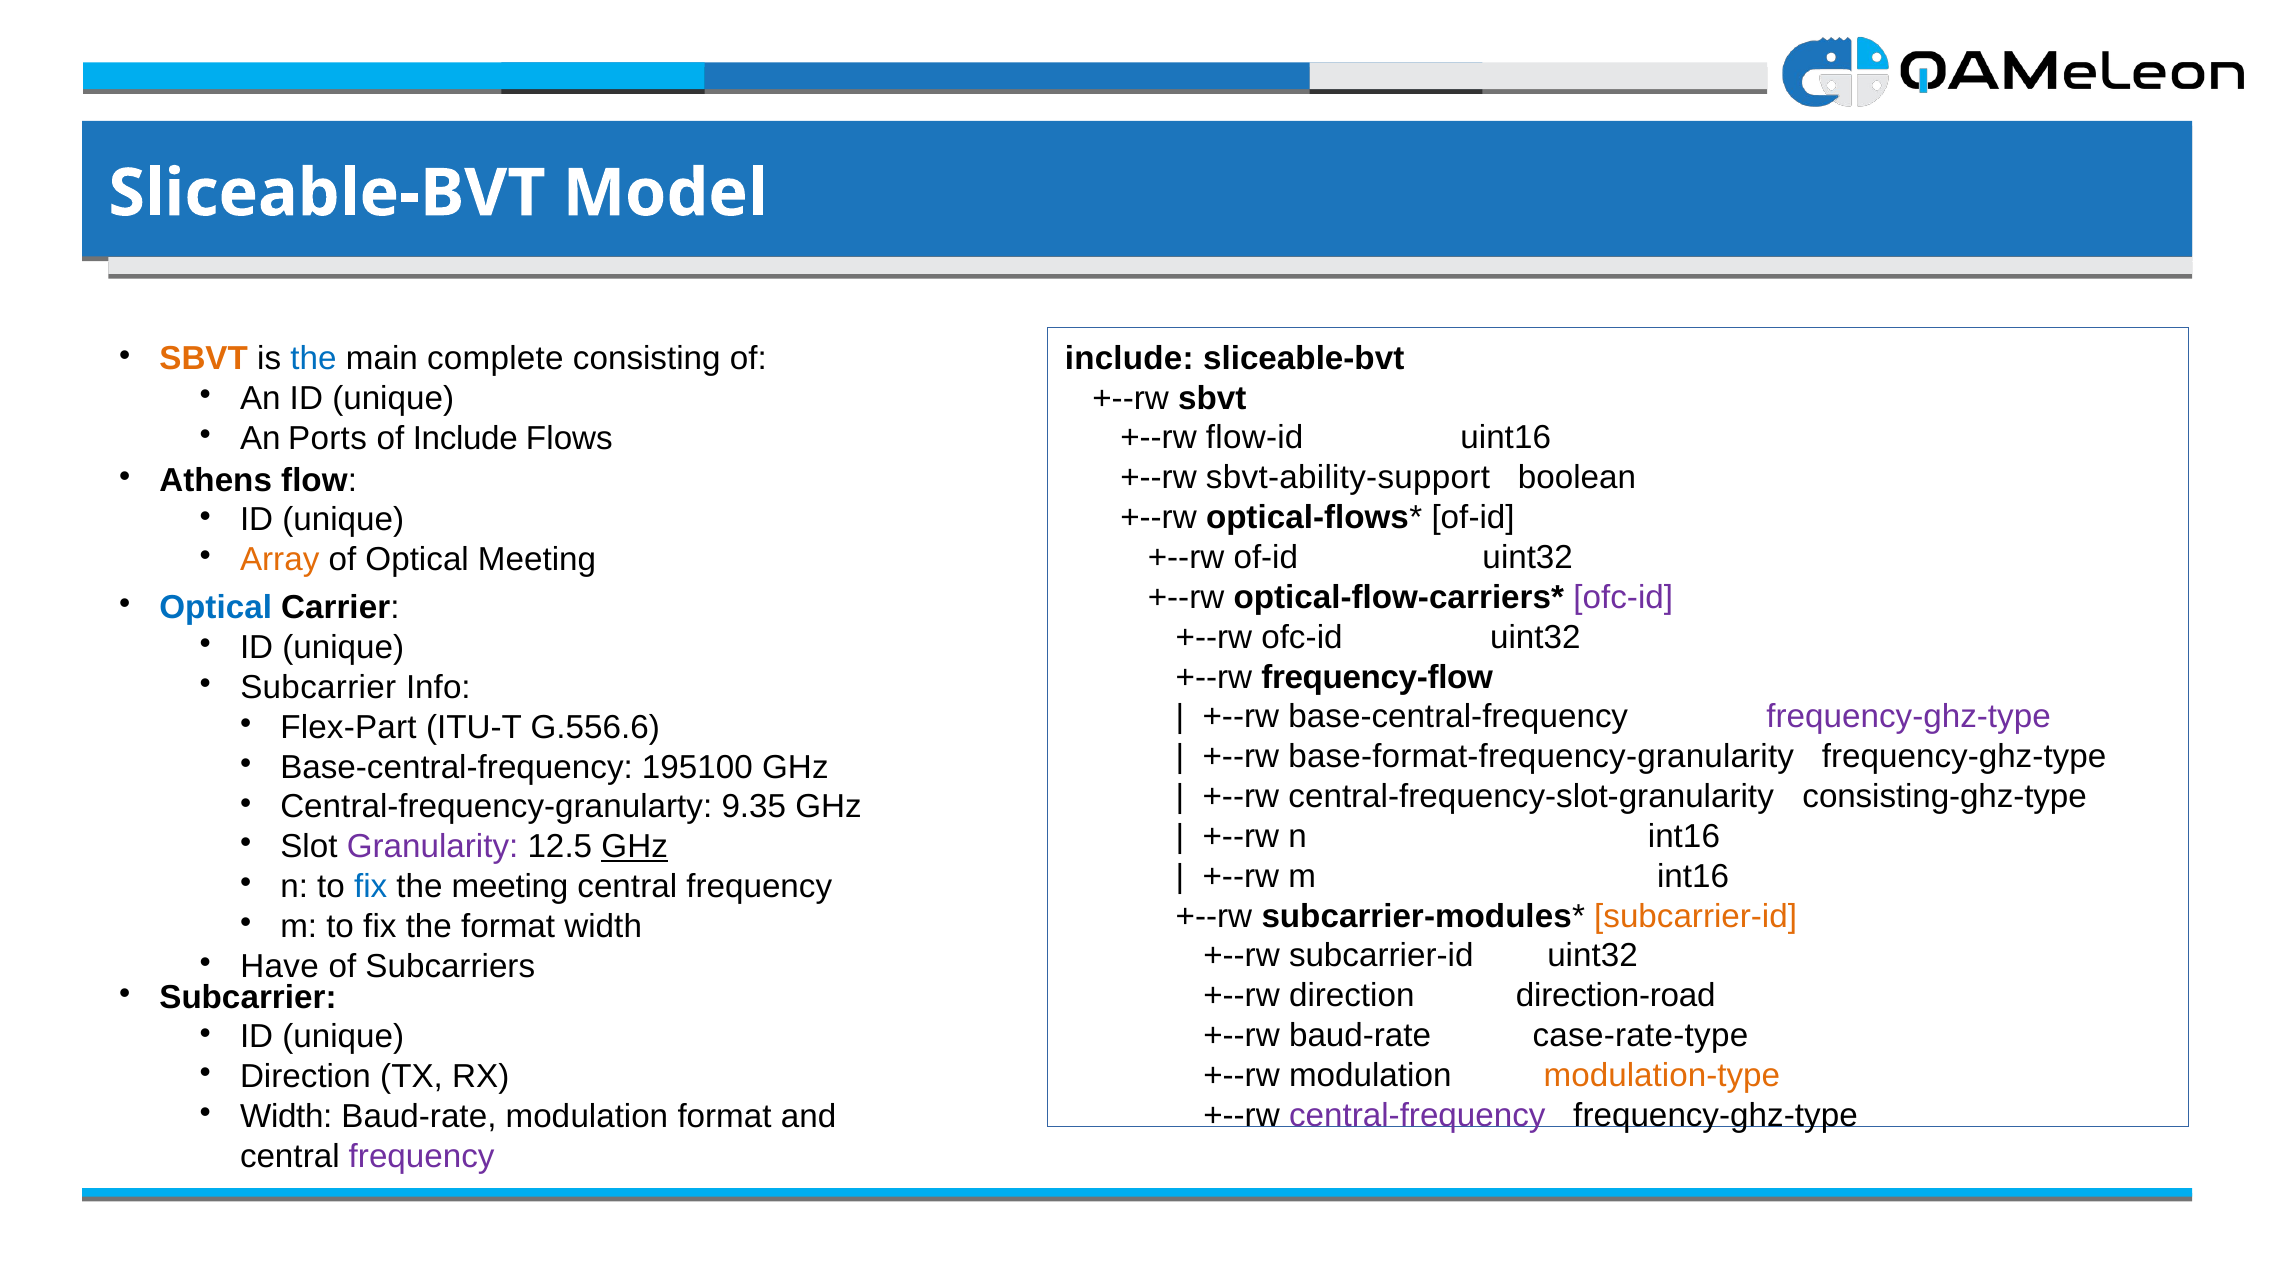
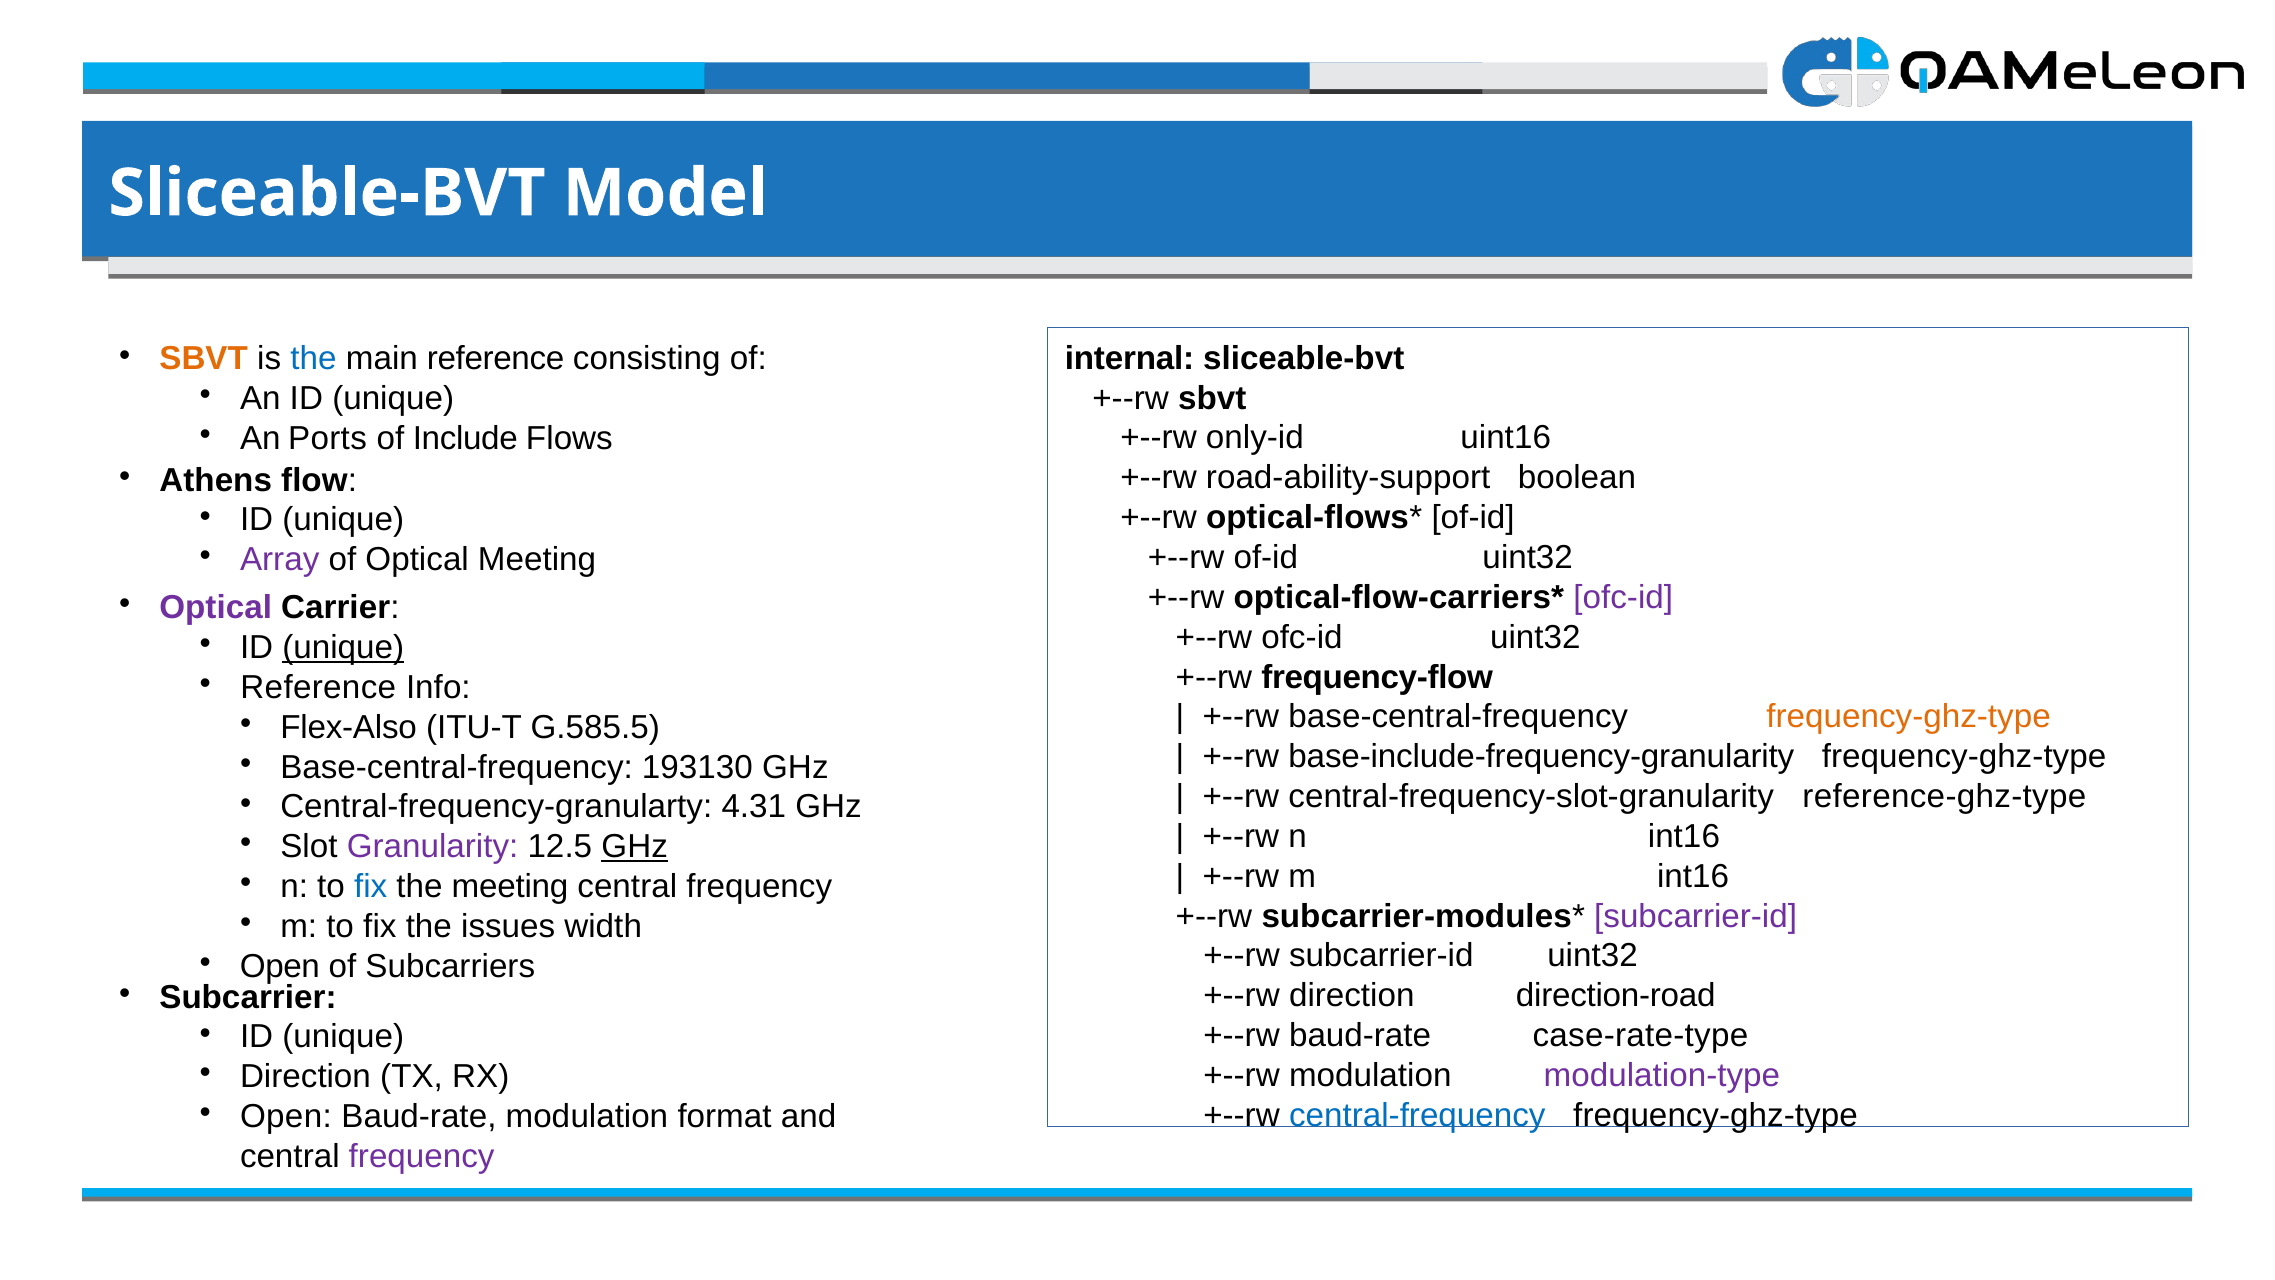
include at (1129, 358): include -> internal
main complete: complete -> reference
flow-id: flow-id -> only-id
sbvt-ability-support: sbvt-ability-support -> road-ability-support
Array colour: orange -> purple
Optical at (216, 608) colour: blue -> purple
unique at (343, 647) underline: none -> present
Subcarrier at (318, 687): Subcarrier -> Reference
frequency-ghz-type at (1909, 717) colour: purple -> orange
Flex-Part: Flex-Part -> Flex-Also
G.556.6: G.556.6 -> G.585.5
base-format-frequency-granularity: base-format-frequency-granularity -> base-include-frequency-granularity
195100: 195100 -> 193130
consisting-ghz-type: consisting-ghz-type -> reference-ghz-type
9.35: 9.35 -> 4.31
subcarrier-id at (1696, 916) colour: orange -> purple
the format: format -> issues
Have at (280, 966): Have -> Open
modulation-type colour: orange -> purple
central-frequency colour: purple -> blue
Width at (286, 1116): Width -> Open
